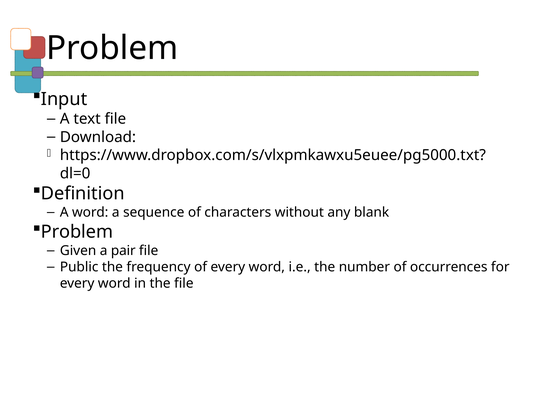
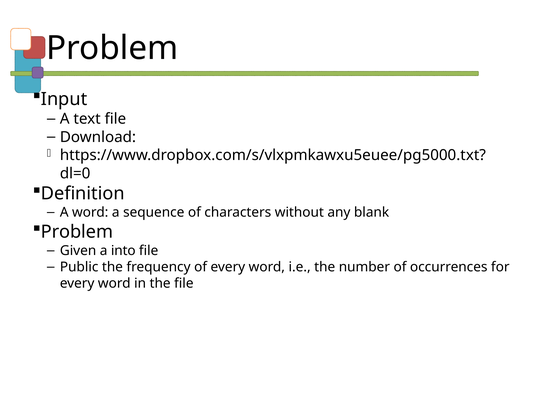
pair: pair -> into
